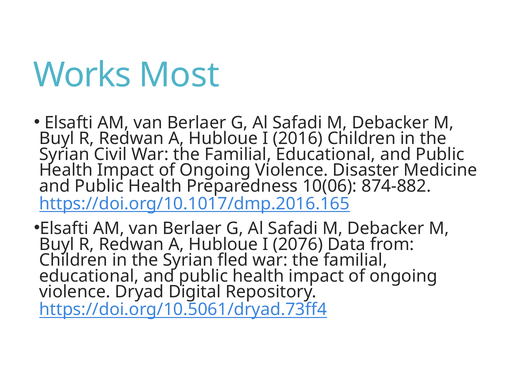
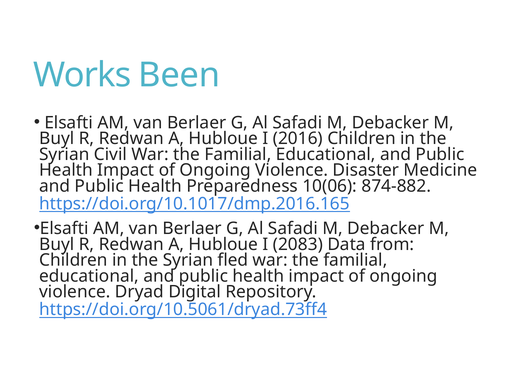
Most: Most -> Been
2076: 2076 -> 2083
